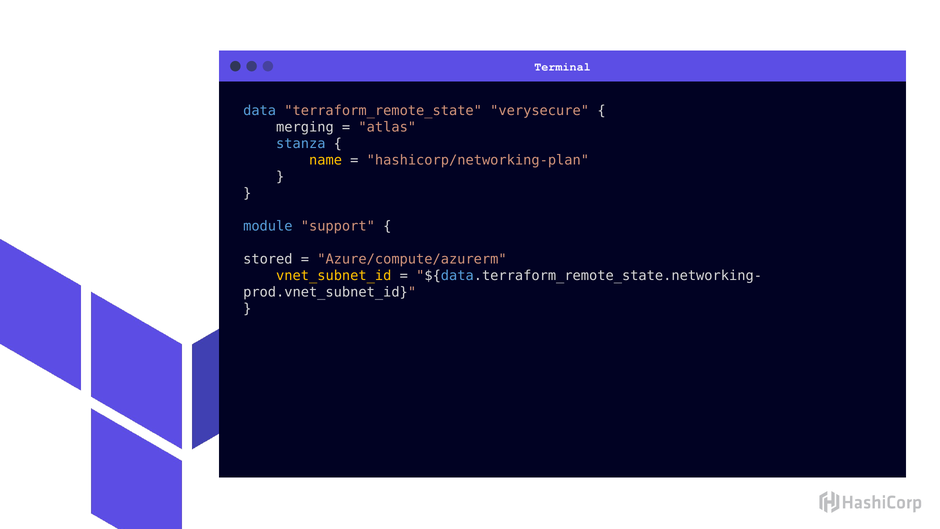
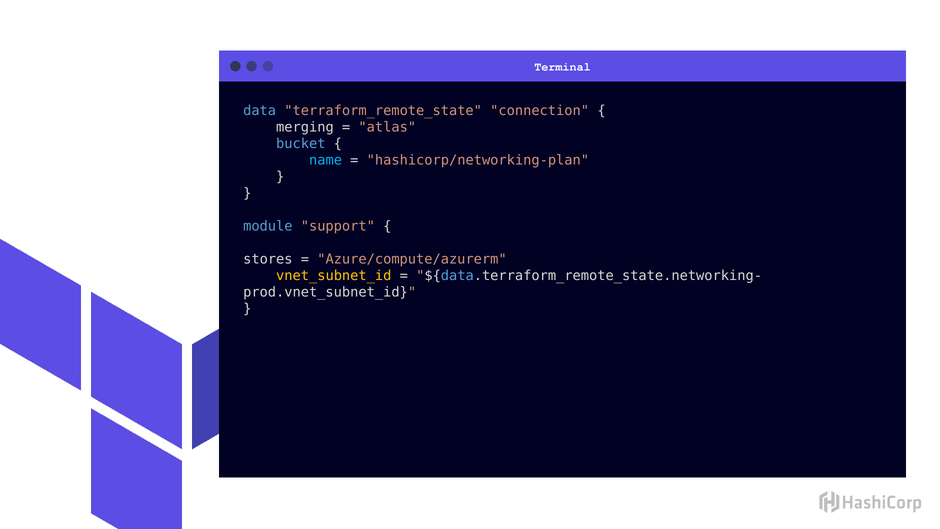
verysecure: verysecure -> connection
stanza: stanza -> bucket
name colour: yellow -> light blue
stored: stored -> stores
